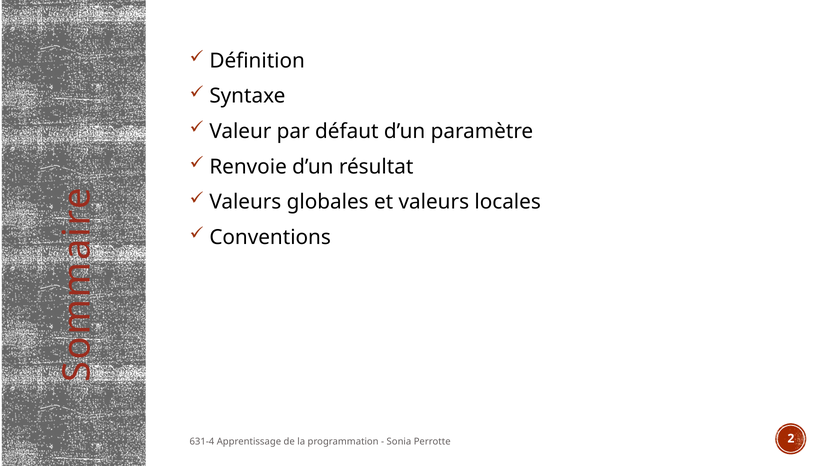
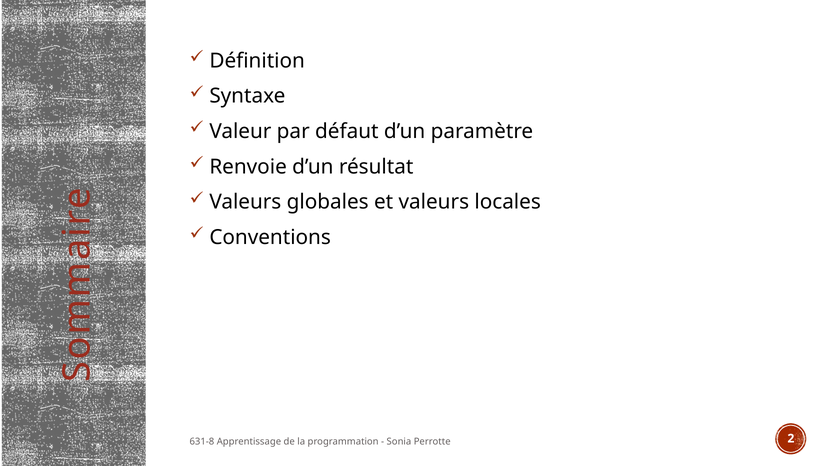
631-4: 631-4 -> 631-8
